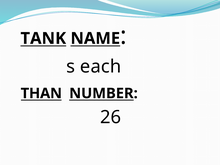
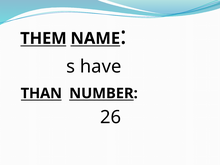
TANK: TANK -> THEM
each: each -> have
